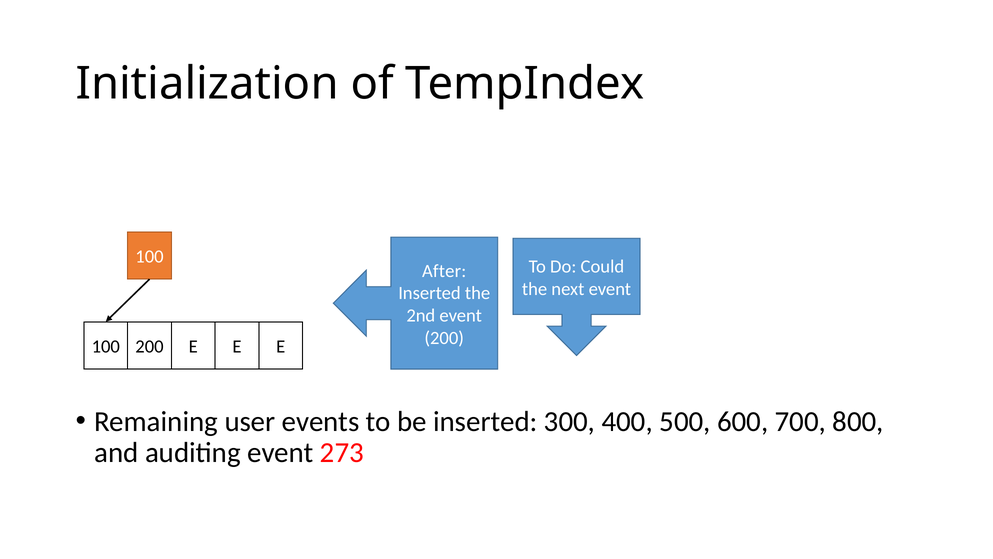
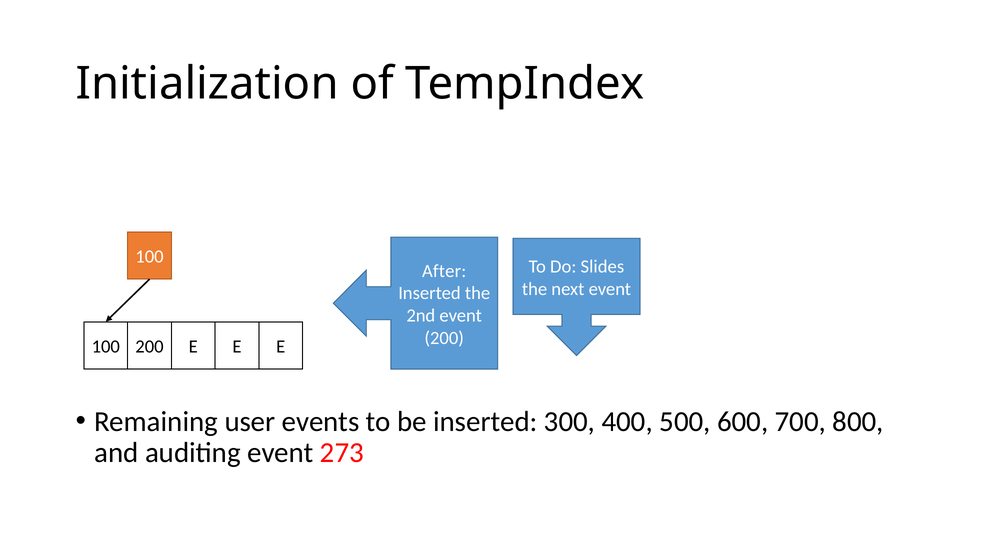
Could: Could -> Slides
